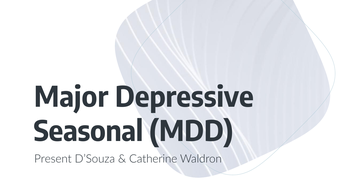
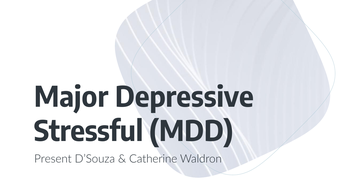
Seasonal: Seasonal -> Stressful
